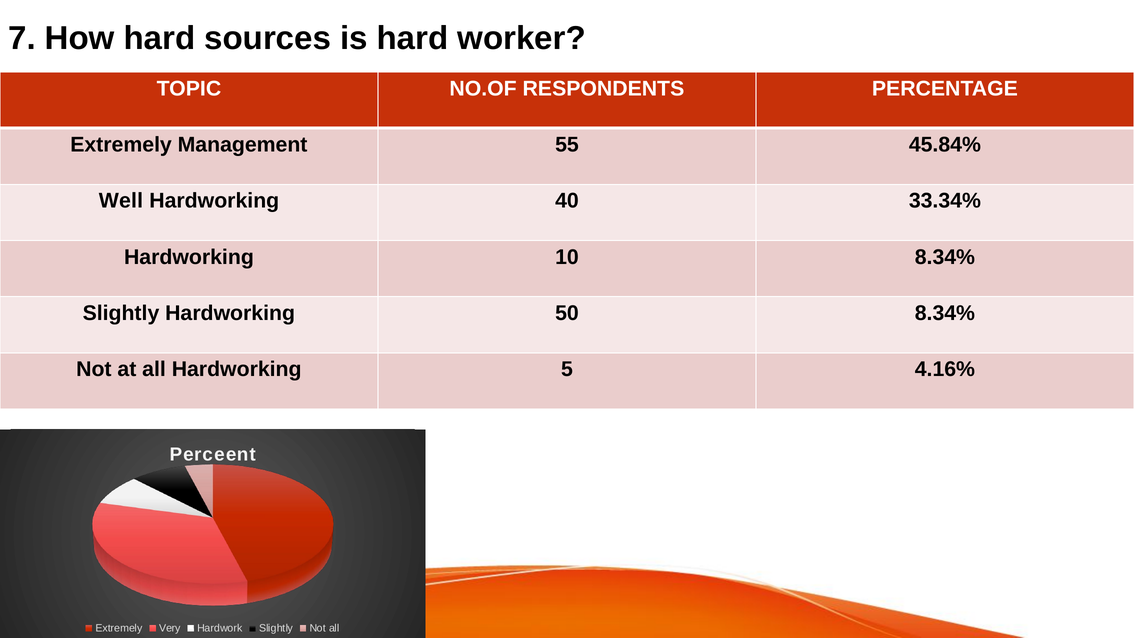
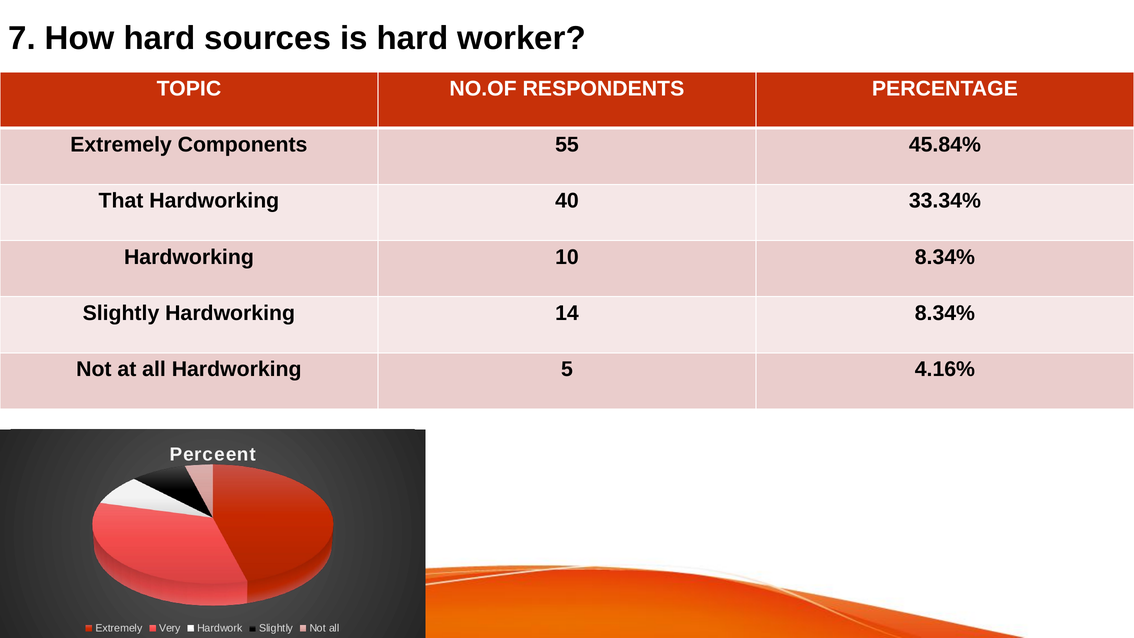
Management: Management -> Components
Well: Well -> That
50: 50 -> 14
